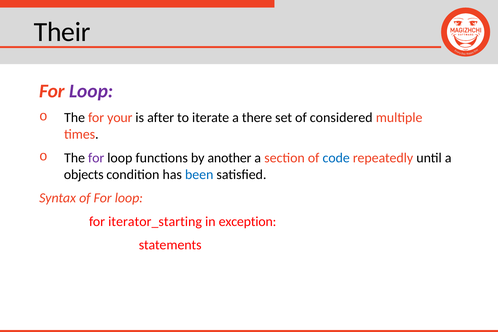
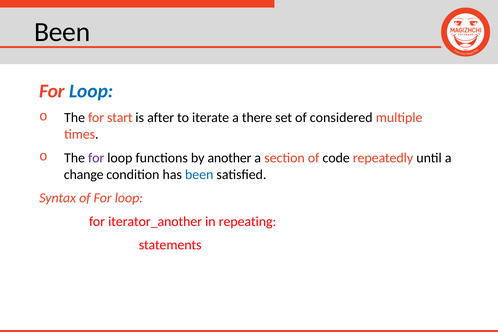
Their at (62, 32): Their -> Been
Loop at (91, 91) colour: purple -> blue
your: your -> start
code colour: blue -> black
objects: objects -> change
iterator_starting: iterator_starting -> iterator_another
exception: exception -> repeating
